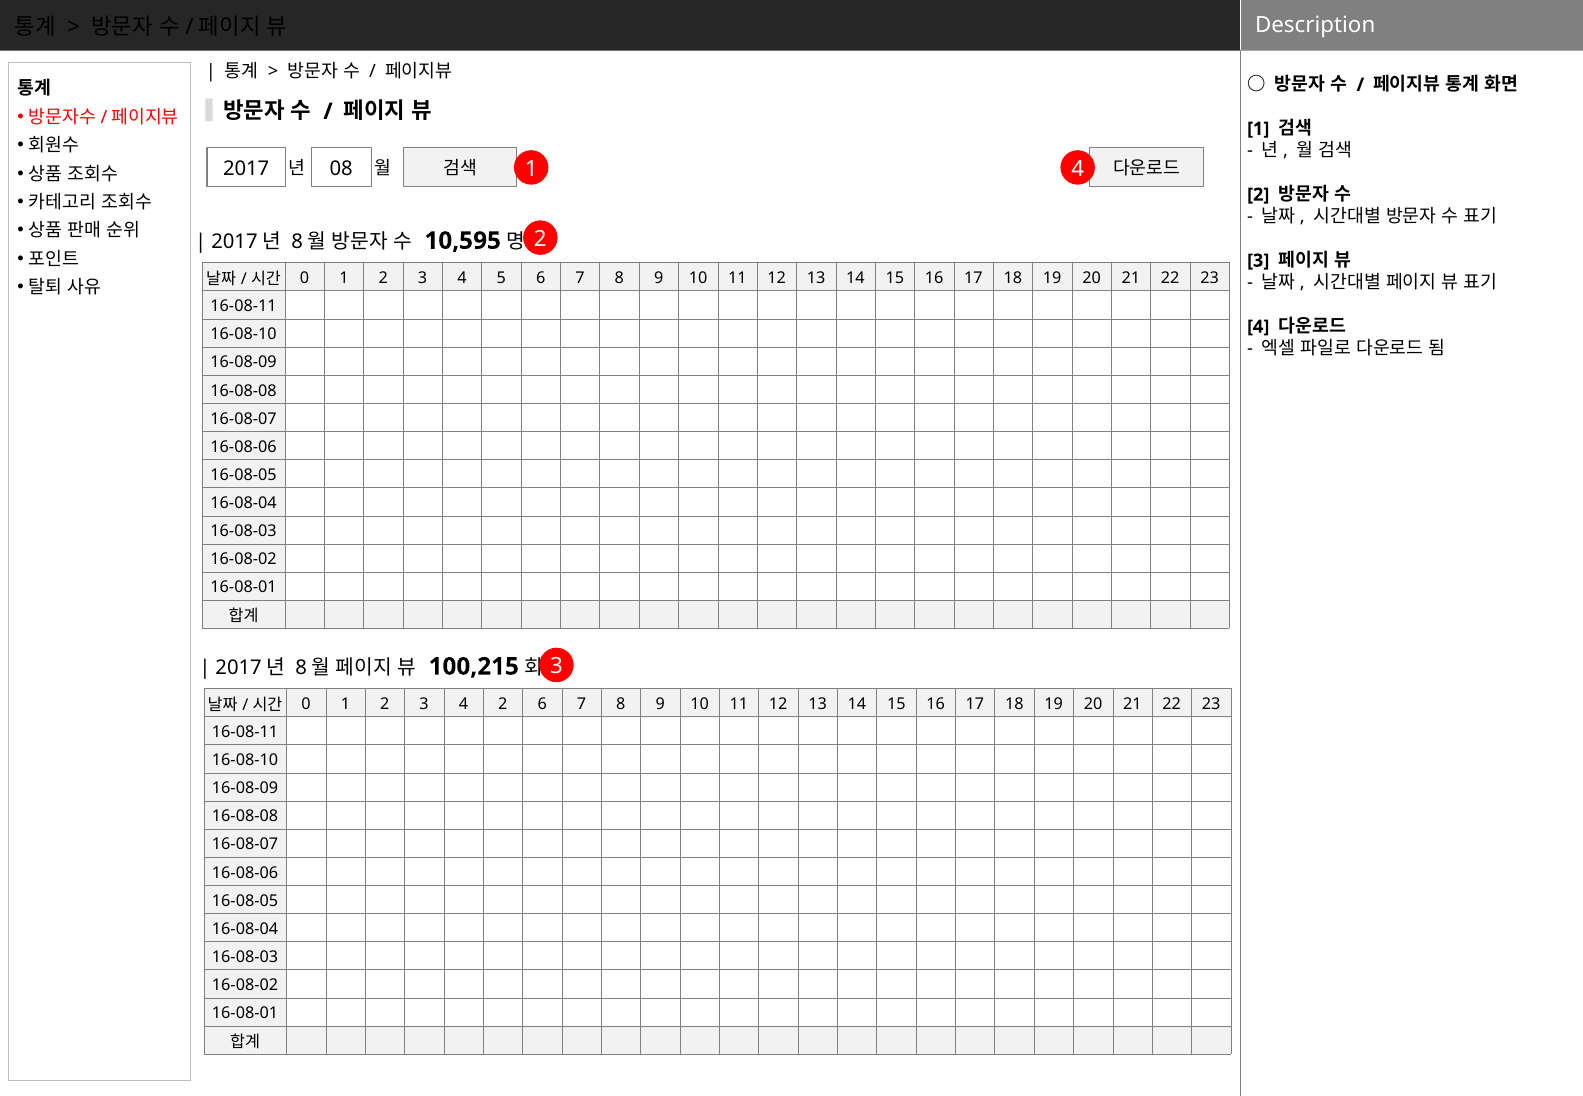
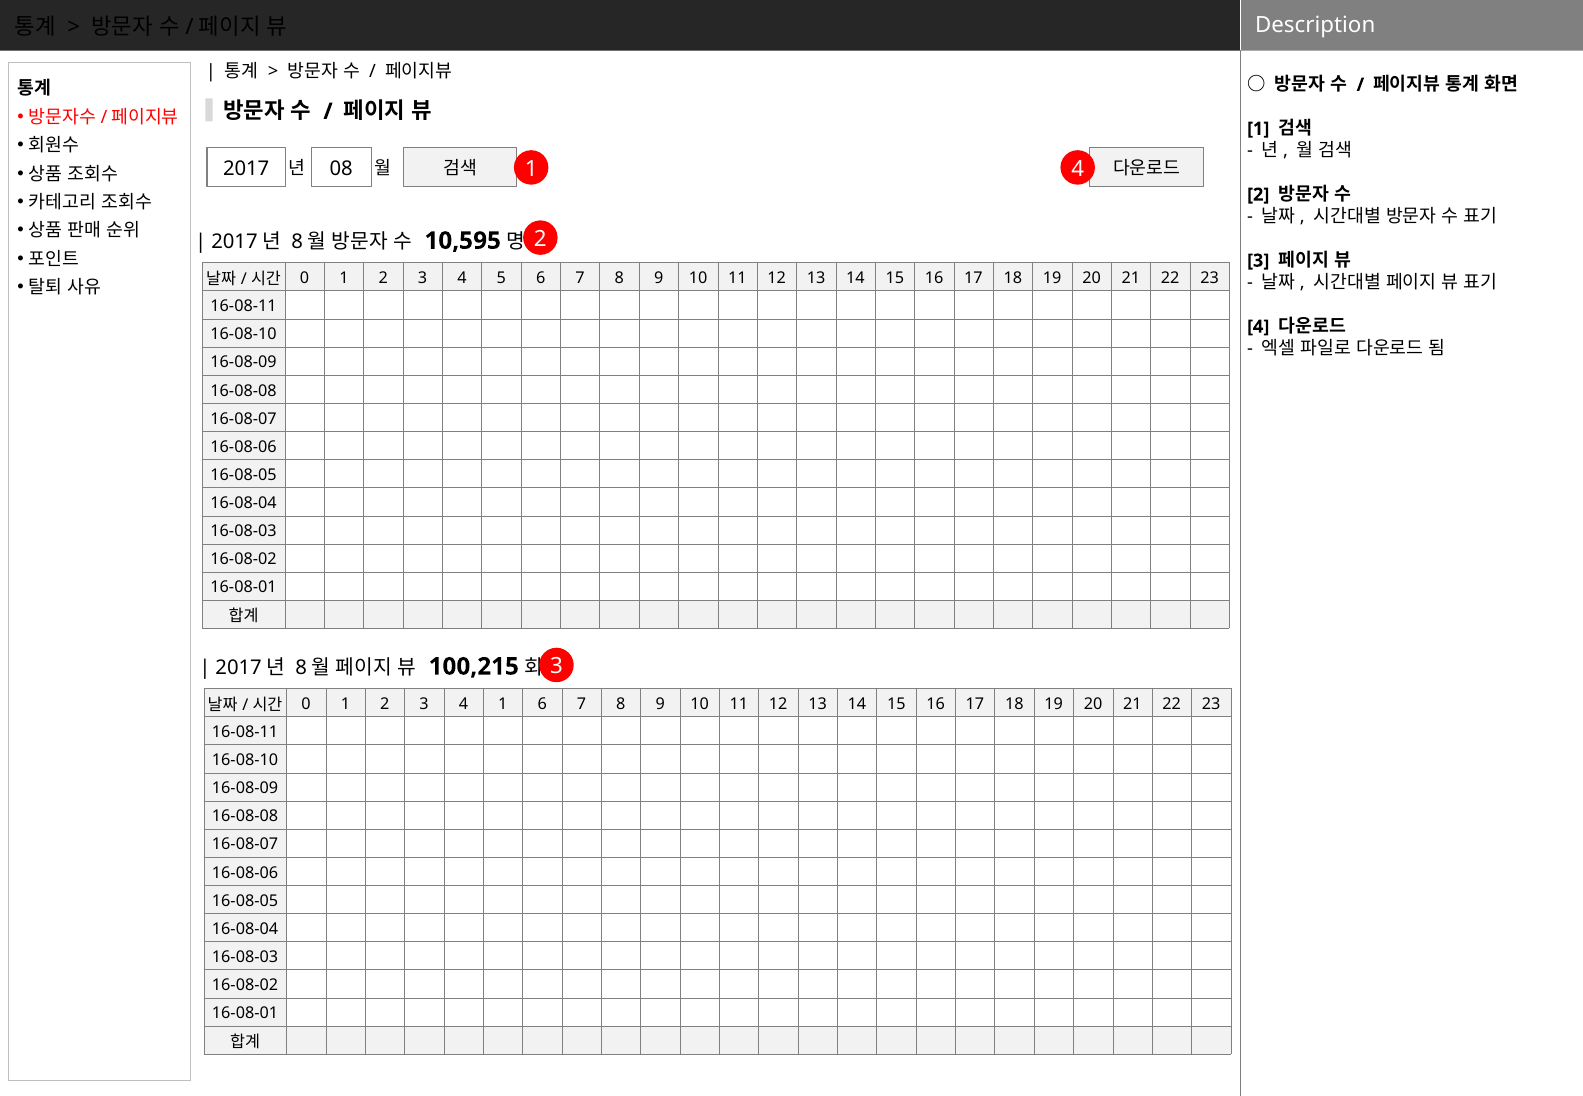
4 2: 2 -> 1
